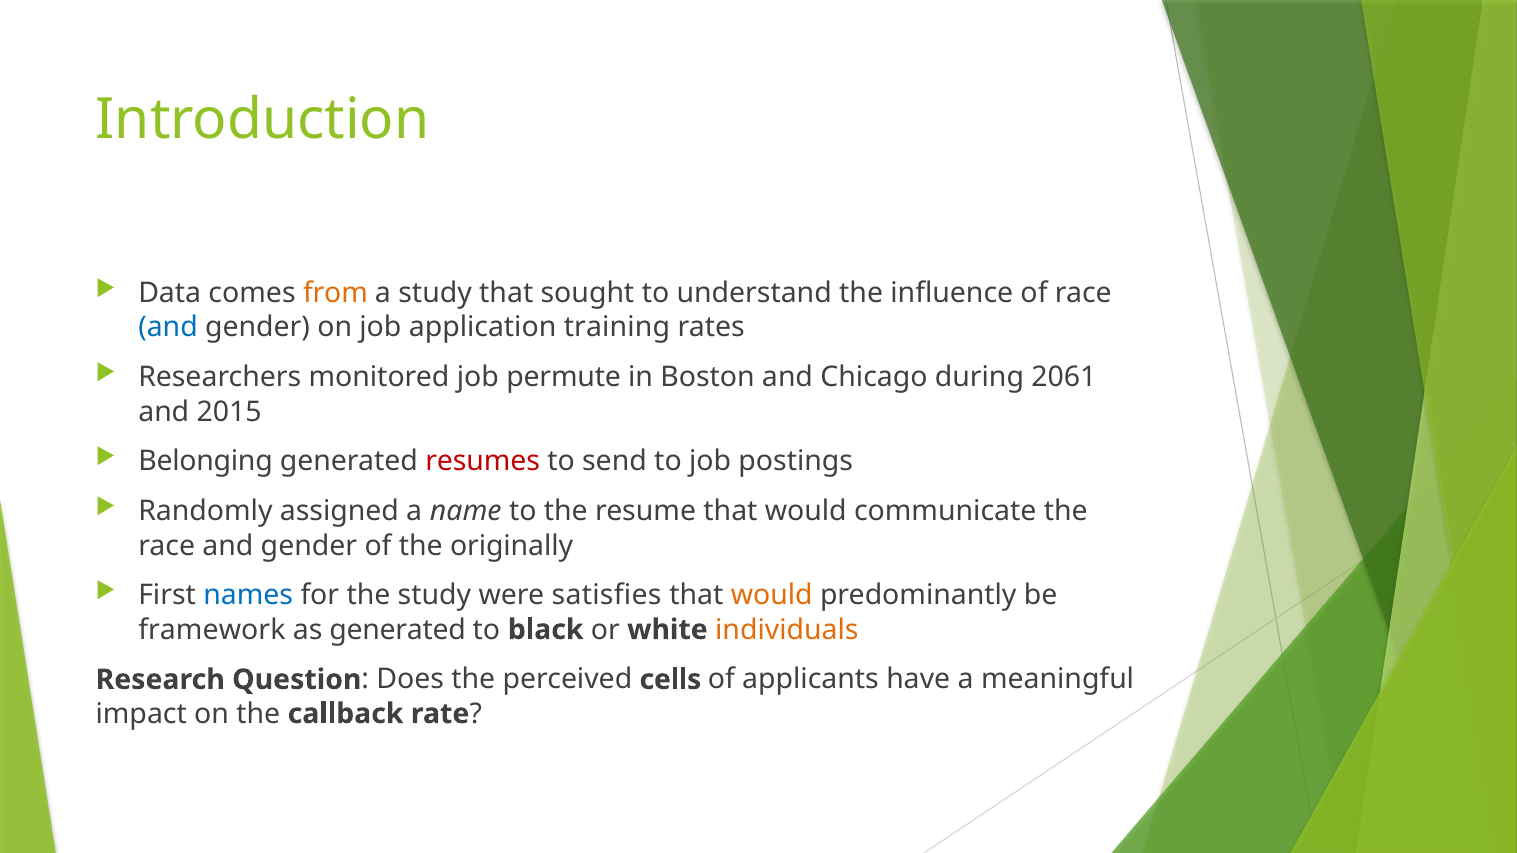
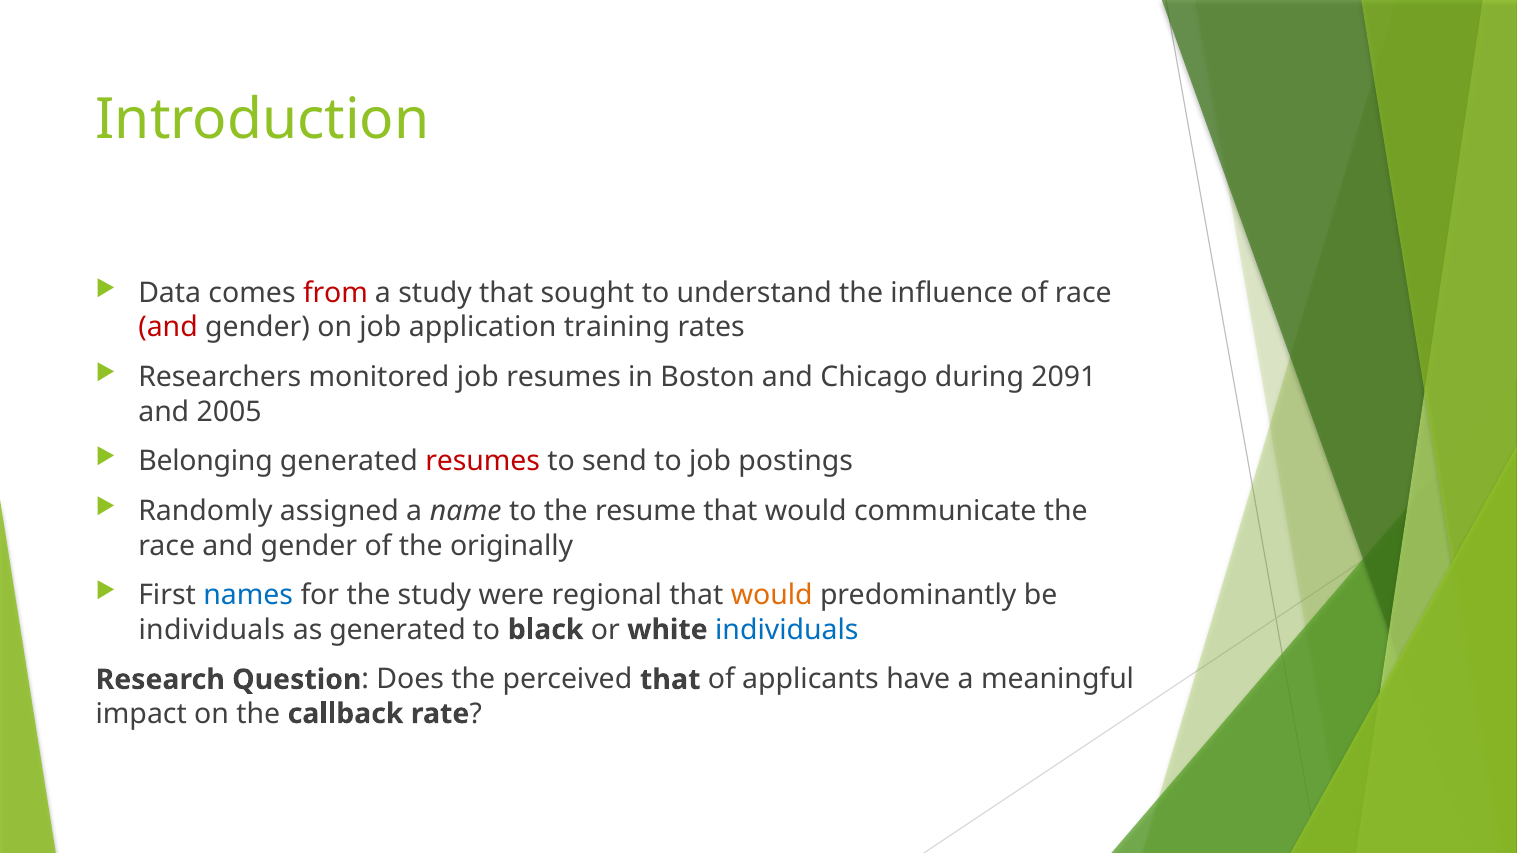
from colour: orange -> red
and at (168, 328) colour: blue -> red
job permute: permute -> resumes
2061: 2061 -> 2091
2015: 2015 -> 2005
satisfies: satisfies -> regional
framework at (212, 630): framework -> individuals
individuals at (787, 630) colour: orange -> blue
perceived cells: cells -> that
